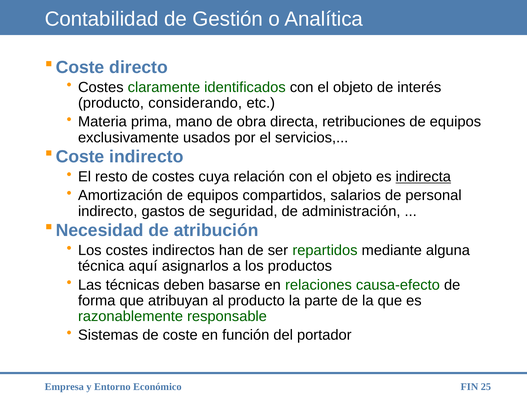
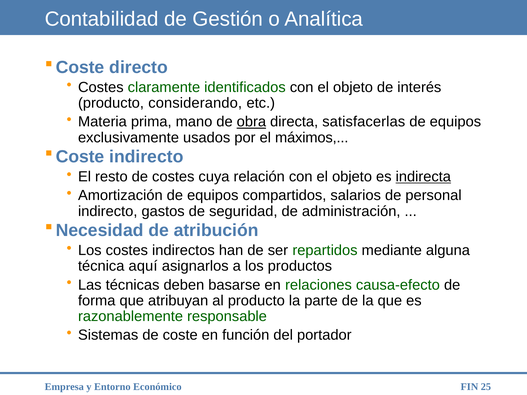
obra underline: none -> present
retribuciones: retribuciones -> satisfacerlas
servicios: servicios -> máximos
